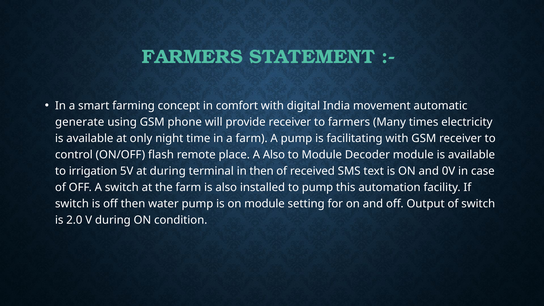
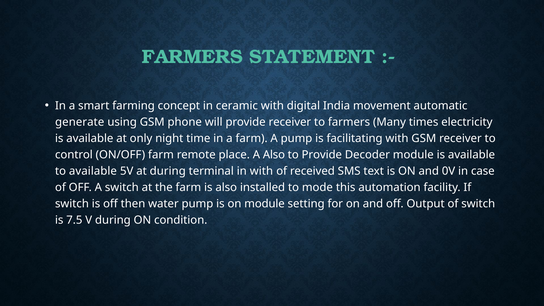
comfort: comfort -> ceramic
ON/OFF flash: flash -> farm
to Module: Module -> Provide
to irrigation: irrigation -> available
in then: then -> with
to pump: pump -> mode
2.0: 2.0 -> 7.5
